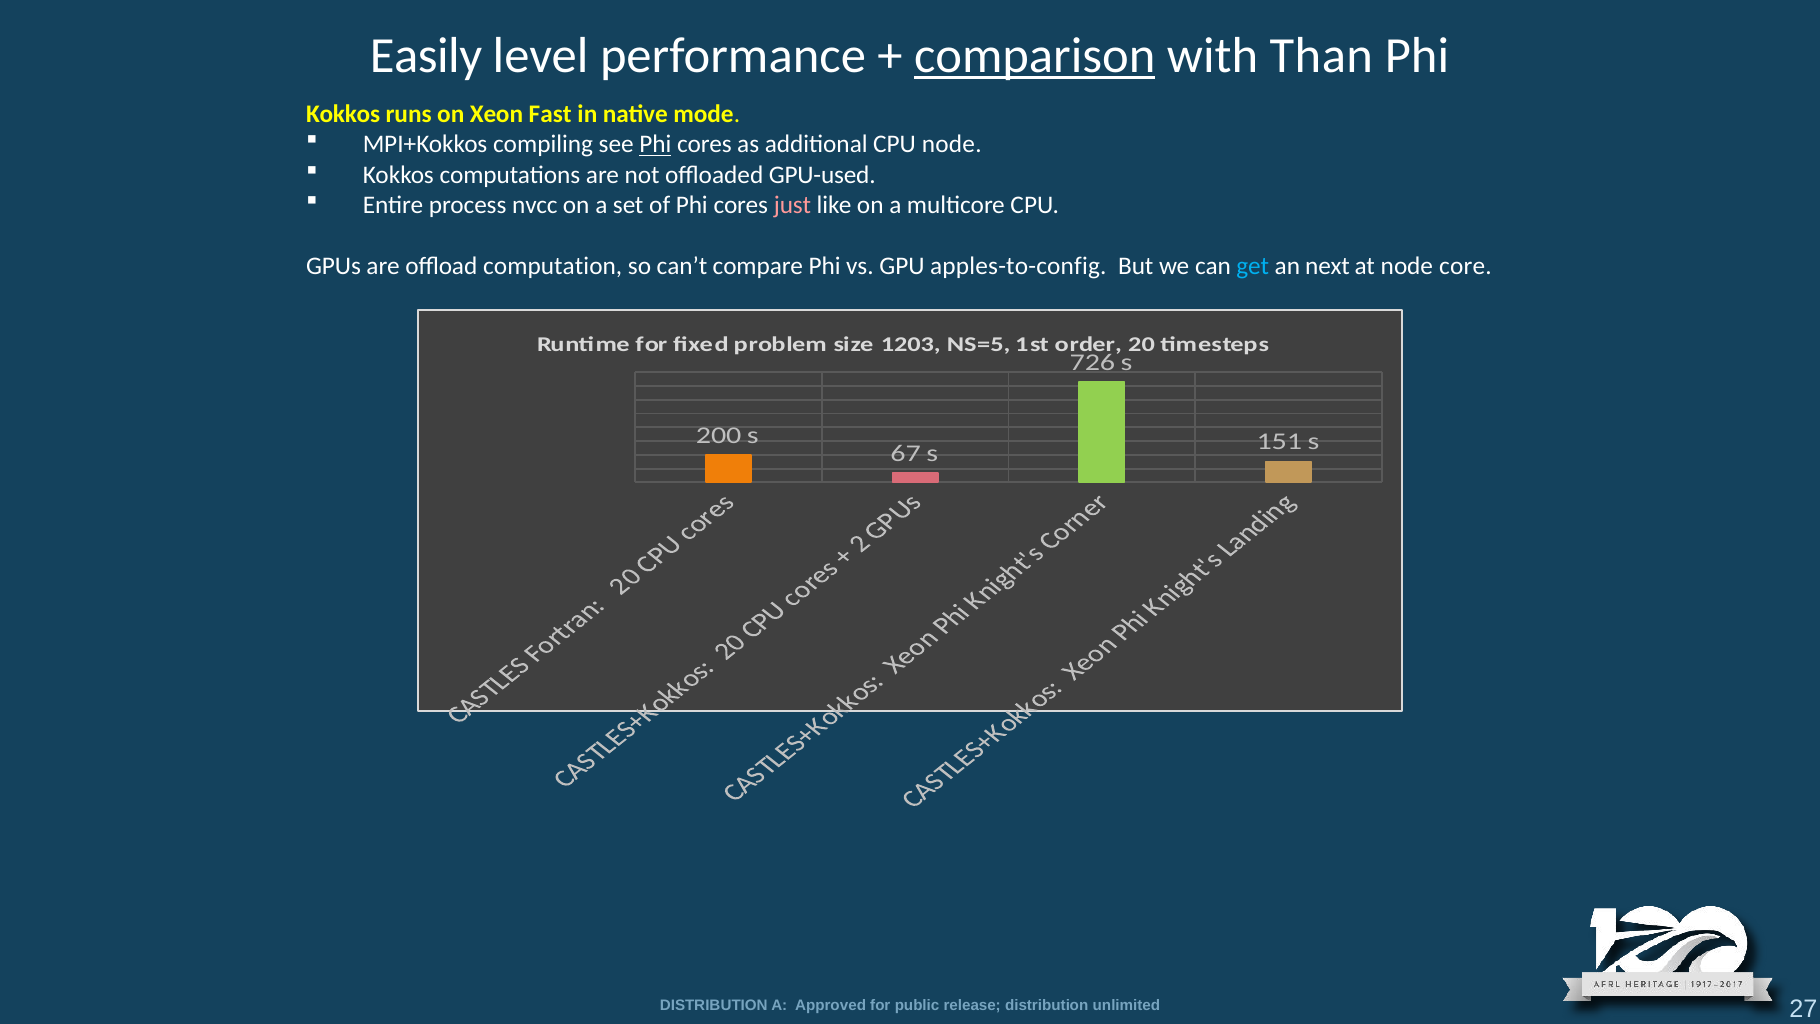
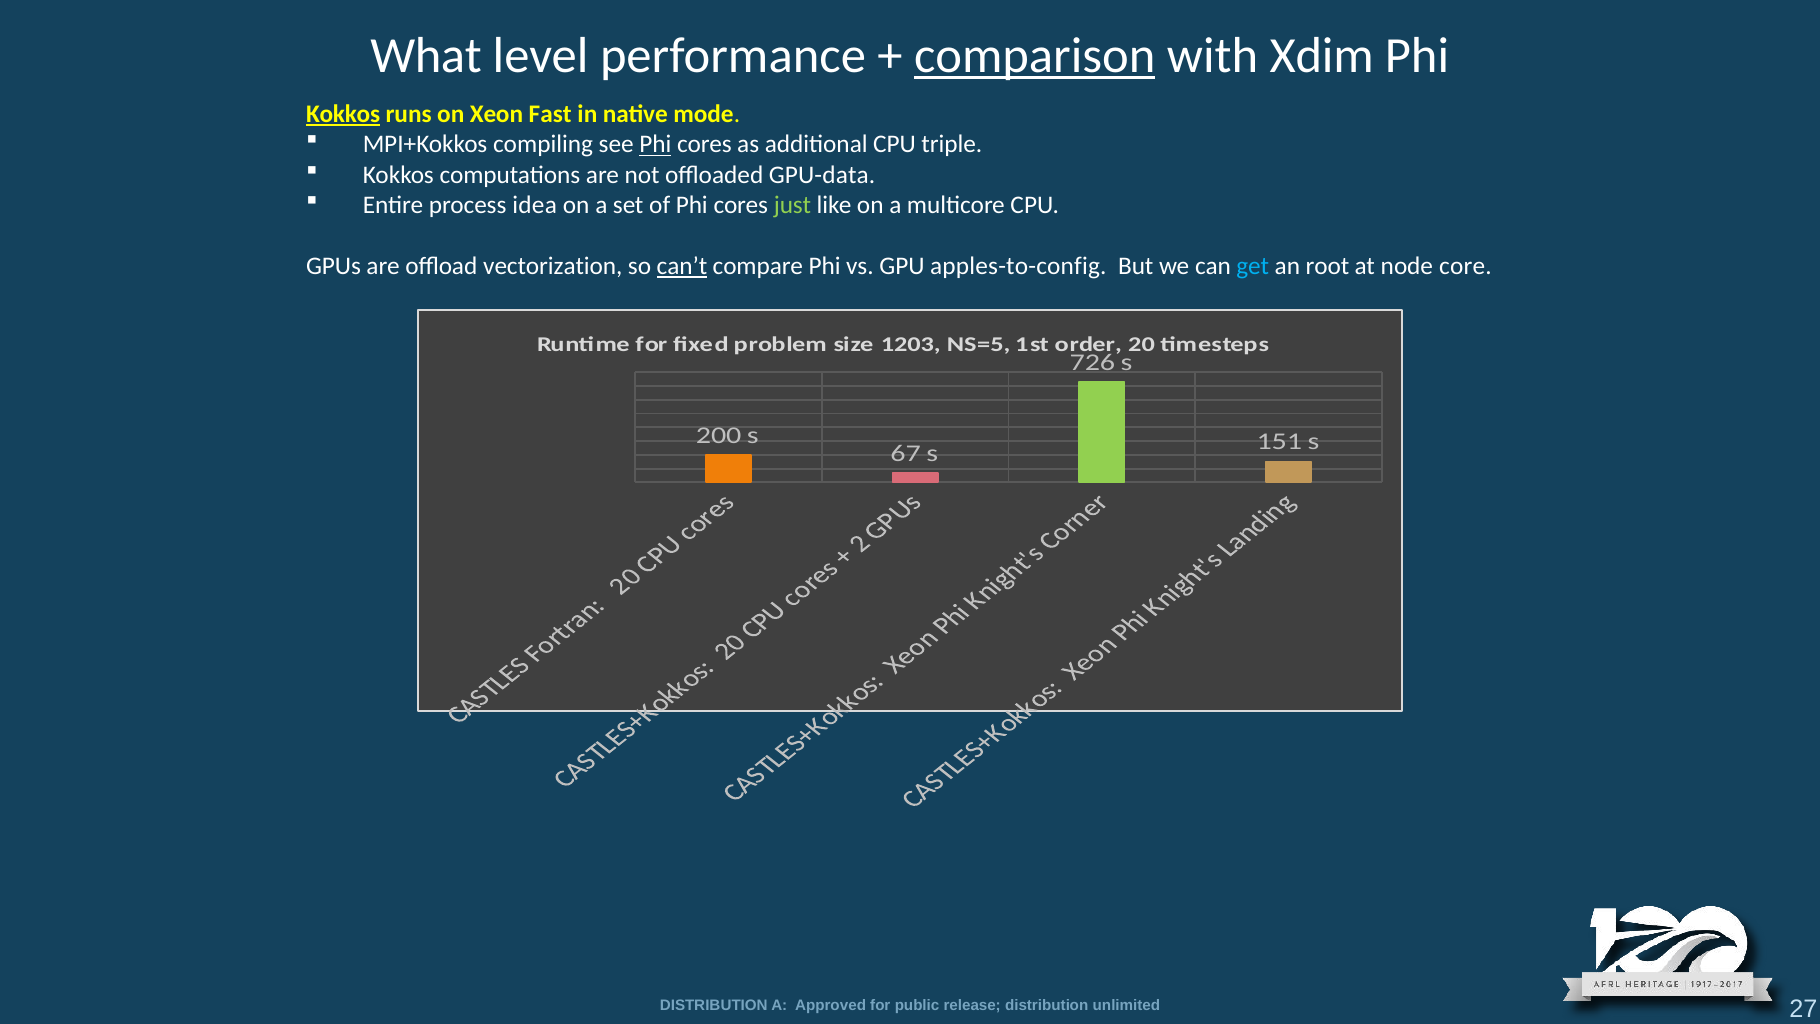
Easily: Easily -> What
Than: Than -> Xdim
Kokkos at (343, 114) underline: none -> present
CPU node: node -> triple
GPU-used: GPU-used -> GPU-data
nvcc: nvcc -> idea
just colour: pink -> light green
computation: computation -> vectorization
can’t underline: none -> present
next: next -> root
